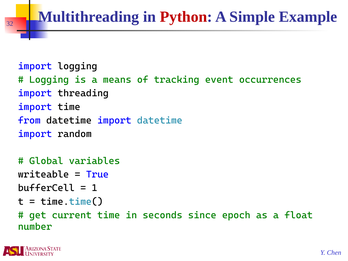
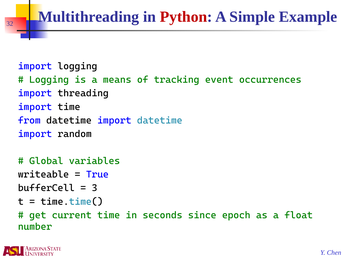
1: 1 -> 3
